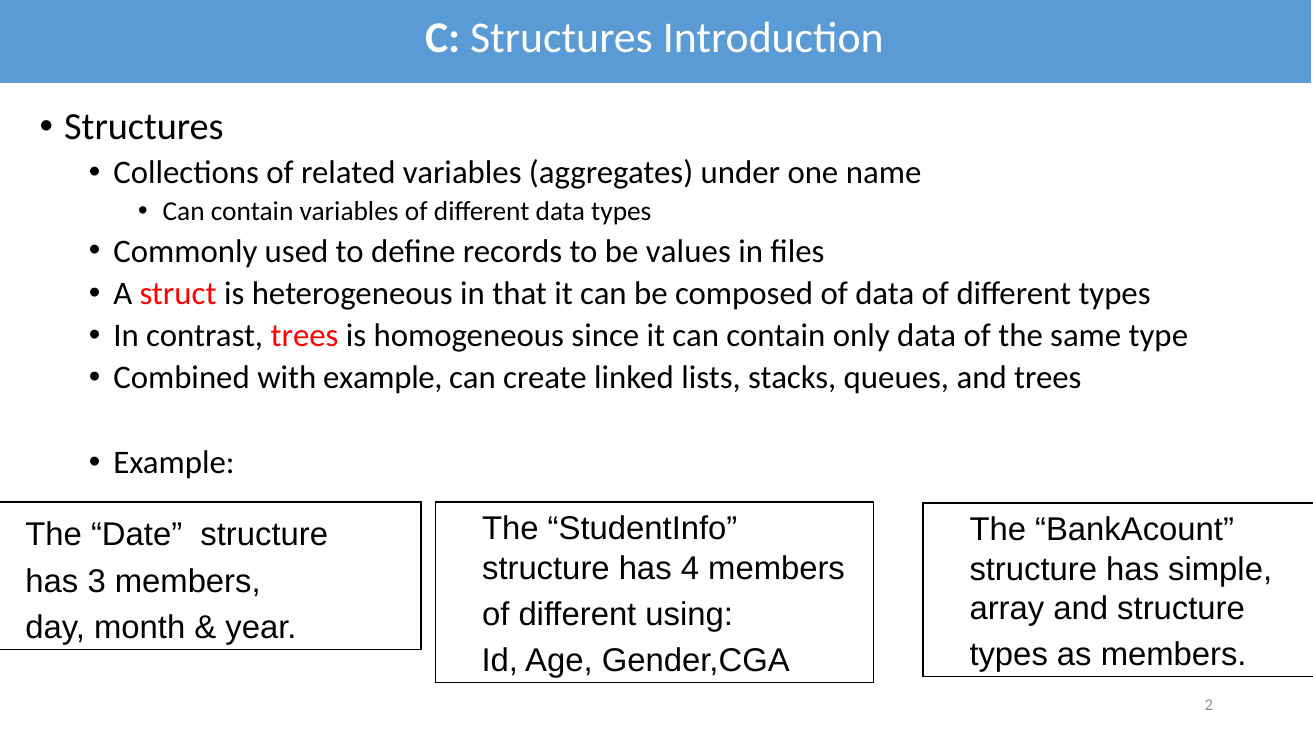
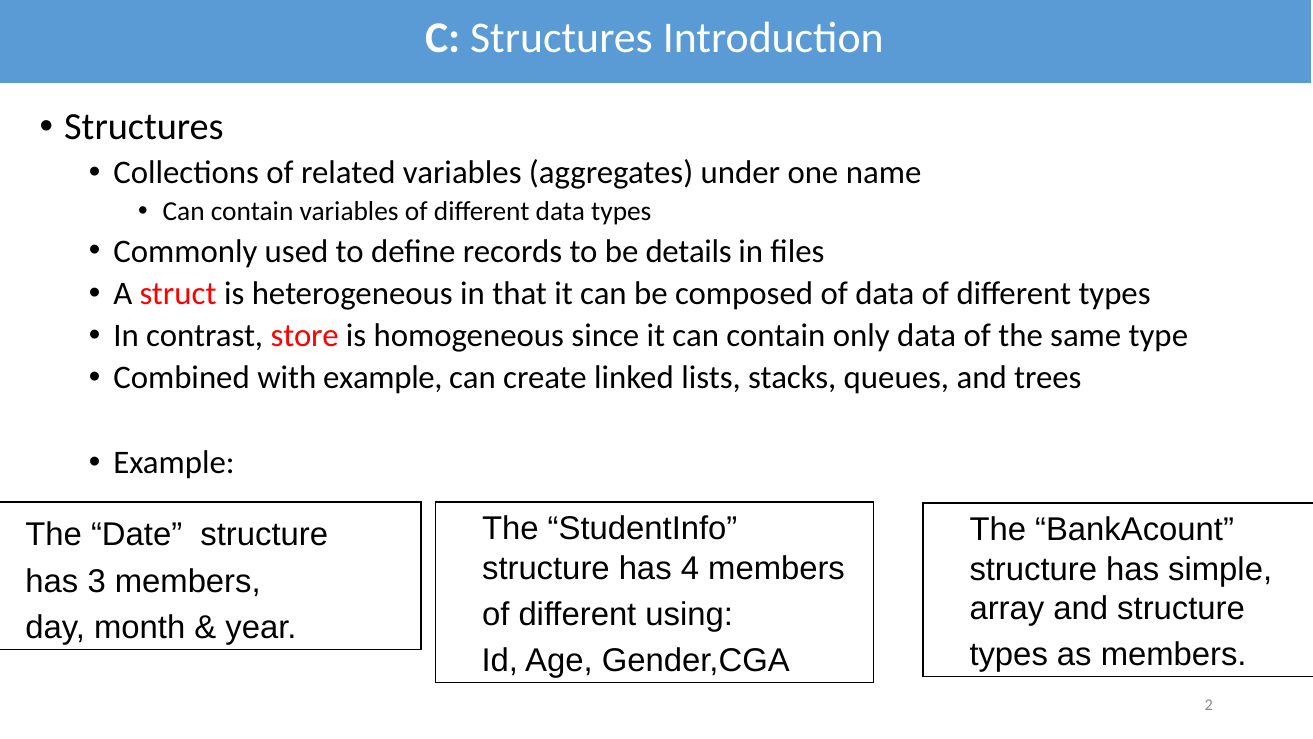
values: values -> details
contrast trees: trees -> store
